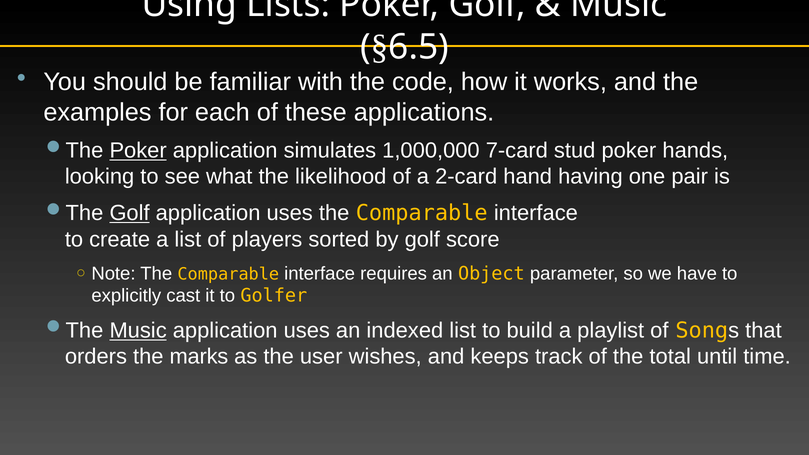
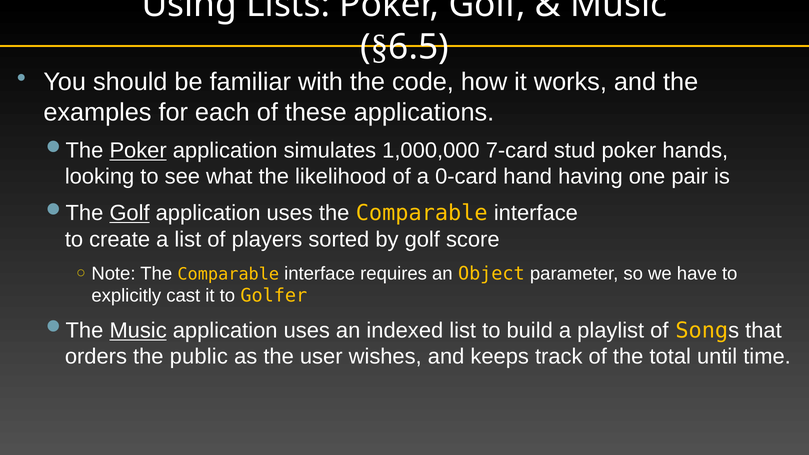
2-card: 2-card -> 0-card
marks: marks -> public
